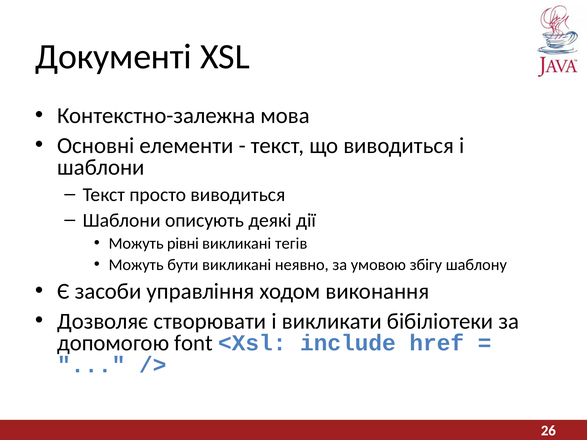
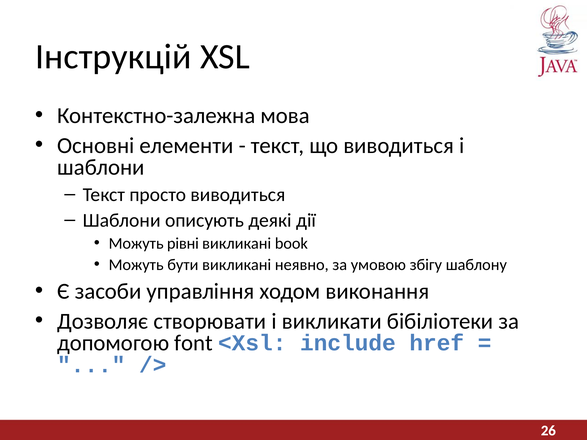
Документі: Документі -> Інструкцій
тегів: тегів -> book
